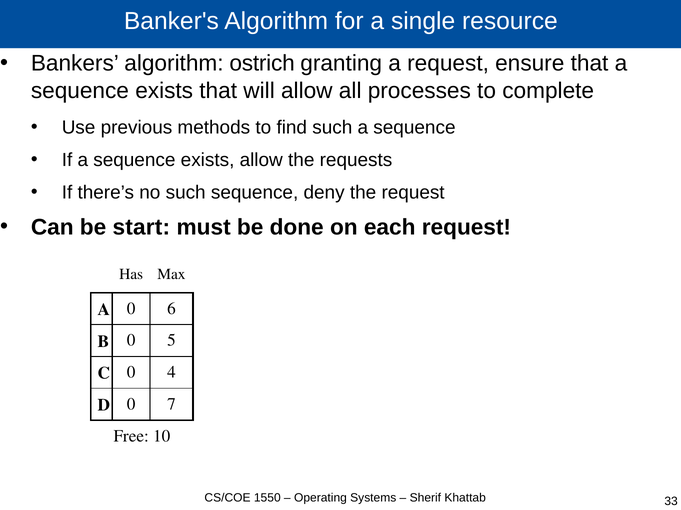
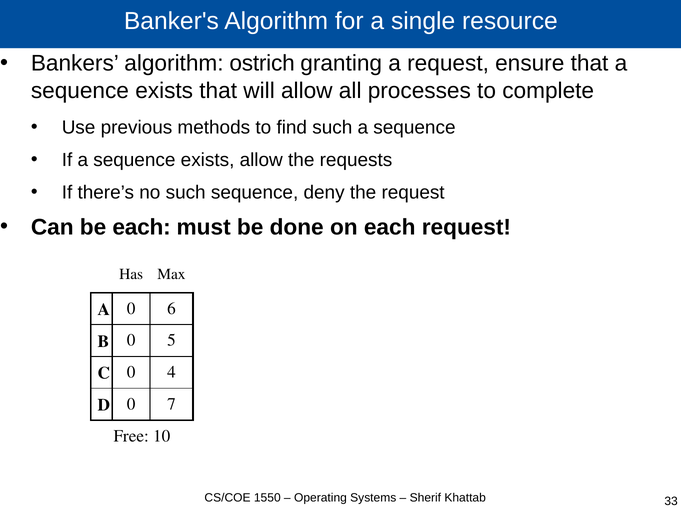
be start: start -> each
